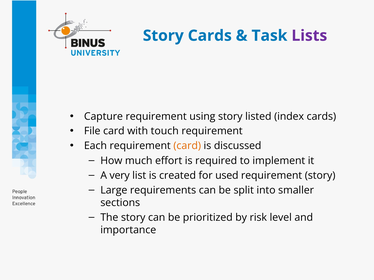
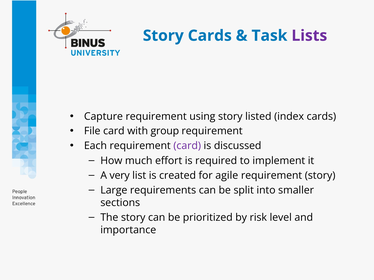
touch: touch -> group
card at (187, 146) colour: orange -> purple
used: used -> agile
